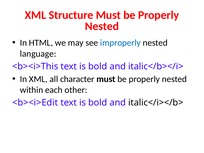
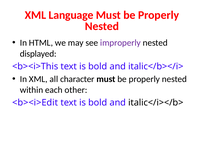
Structure: Structure -> Language
improperly colour: blue -> purple
language: language -> displayed
